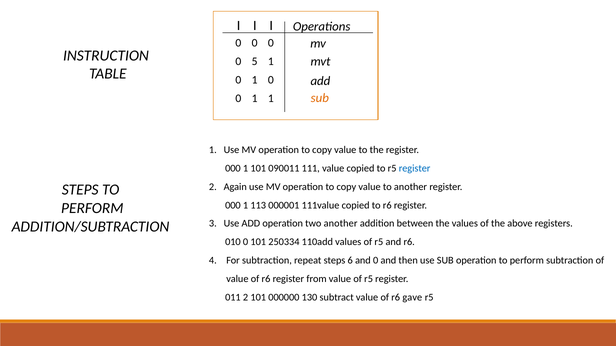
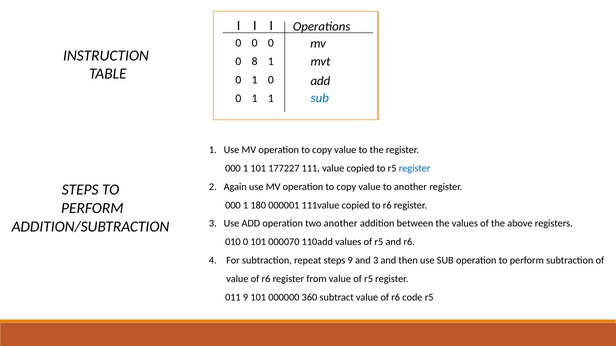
5: 5 -> 8
sub at (320, 98) colour: orange -> blue
090011: 090011 -> 177227
113: 113 -> 180
250334: 250334 -> 000070
steps 6: 6 -> 9
and 0: 0 -> 3
011 2: 2 -> 9
130: 130 -> 360
gave: gave -> code
